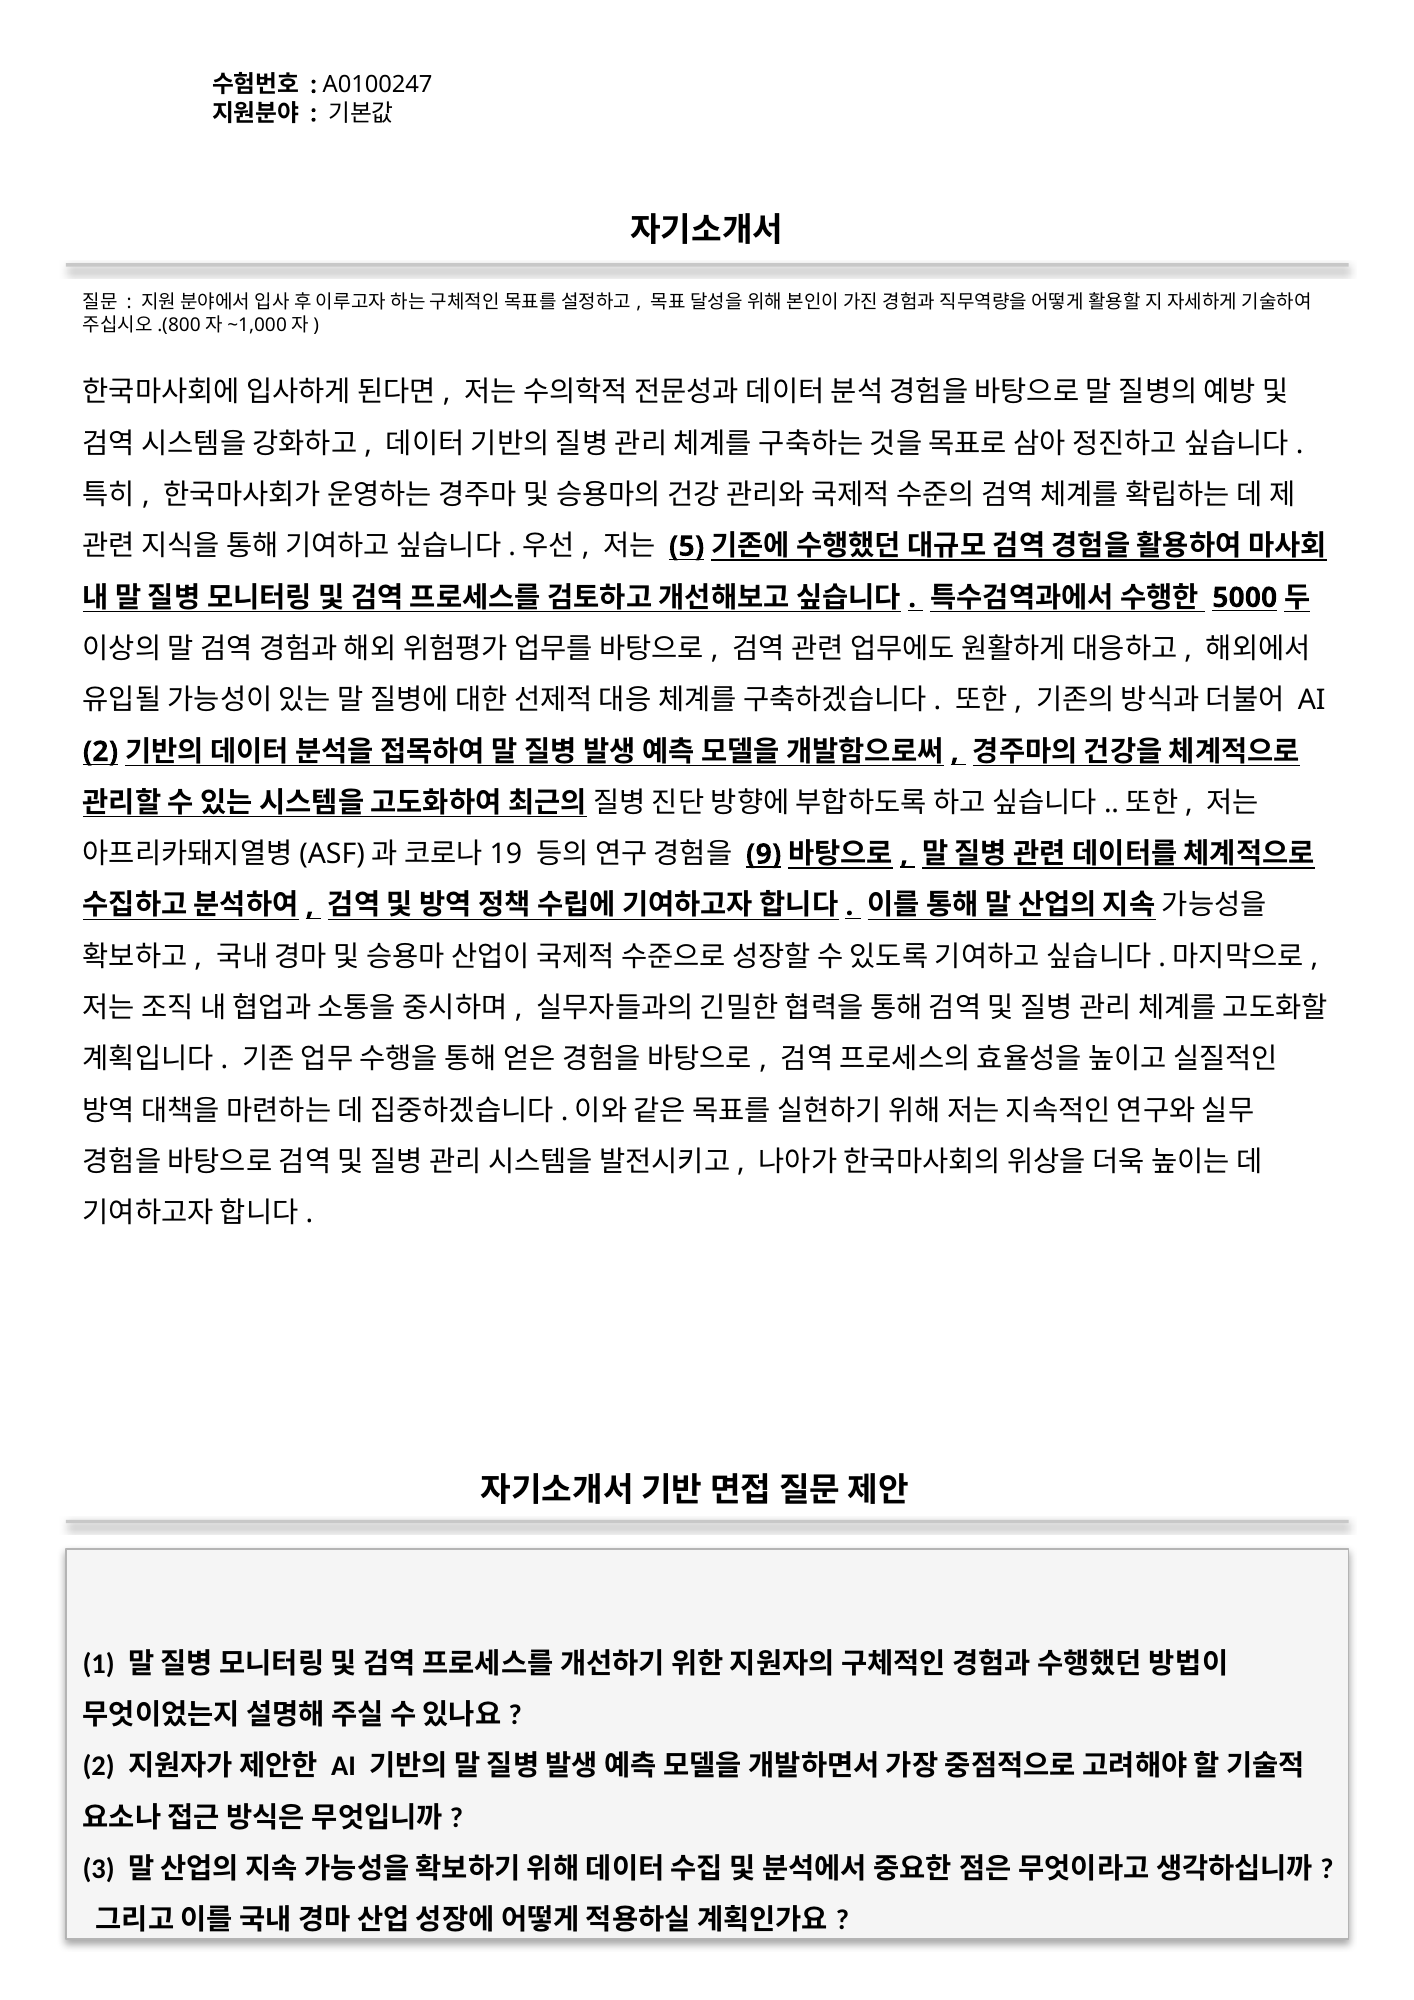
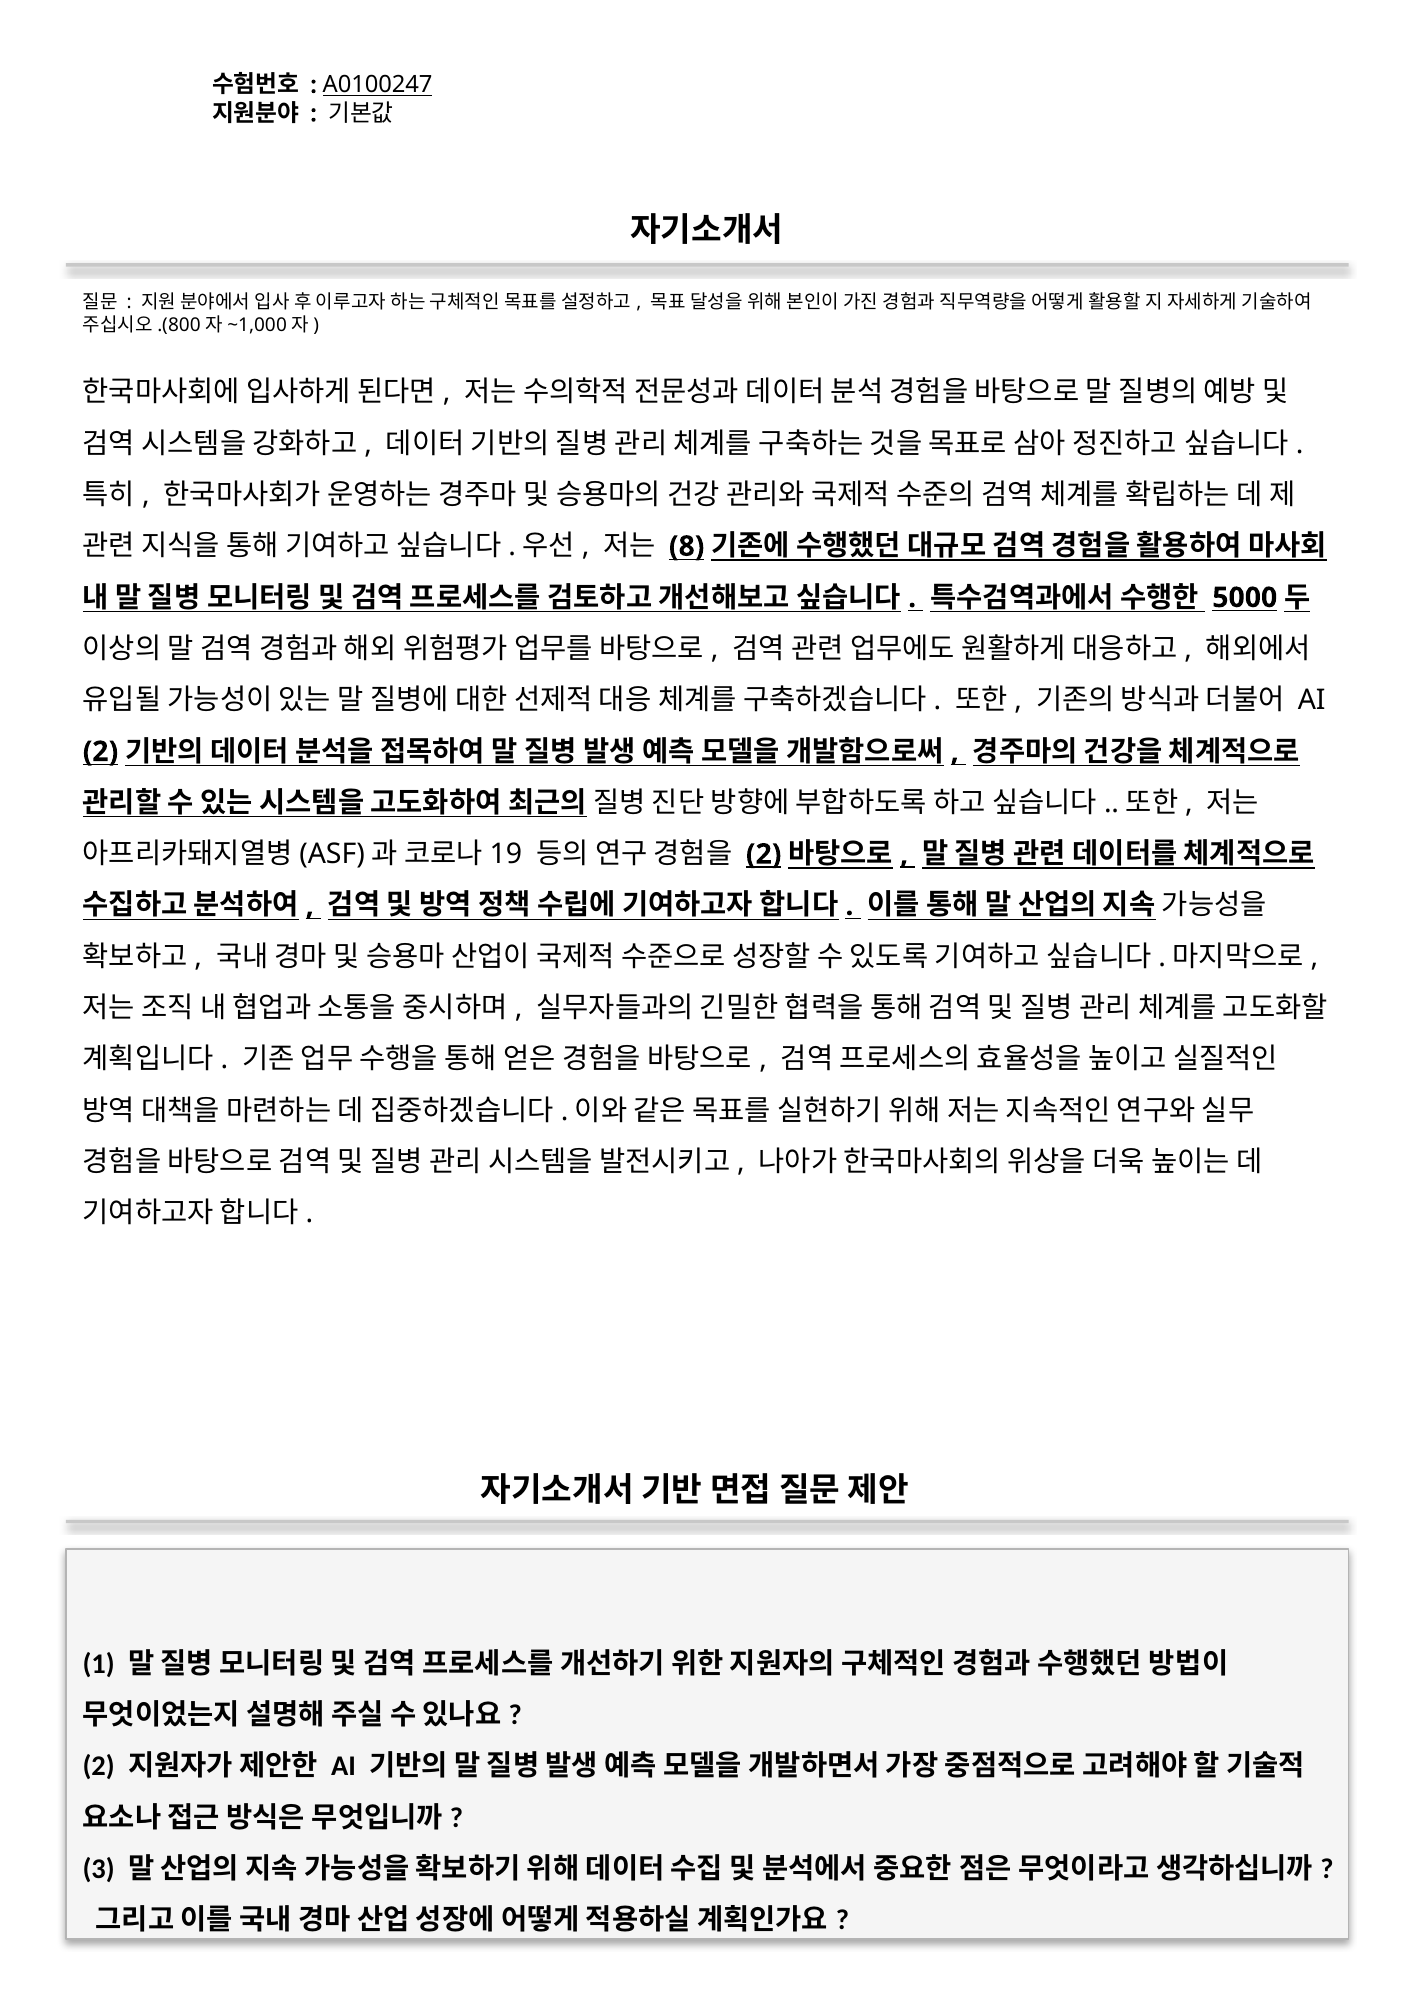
A0100247 underline: none -> present
5: 5 -> 8
9 at (764, 854): 9 -> 2
